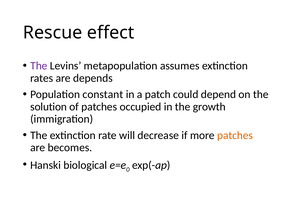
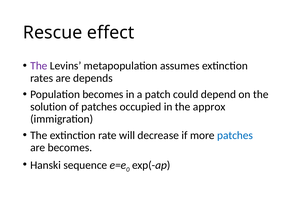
Population constant: constant -> becomes
growth: growth -> approx
patches at (235, 135) colour: orange -> blue
biological: biological -> sequence
